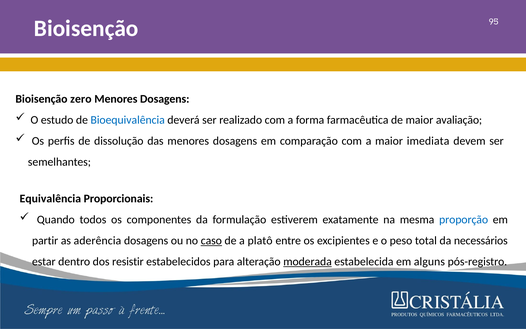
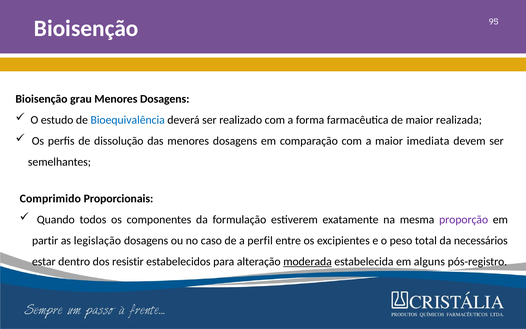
zero: zero -> grau
avaliação: avaliação -> realizada
Equivalência: Equivalência -> Comprimido
proporção colour: blue -> purple
aderência: aderência -> legislação
caso underline: present -> none
platô: platô -> perfil
